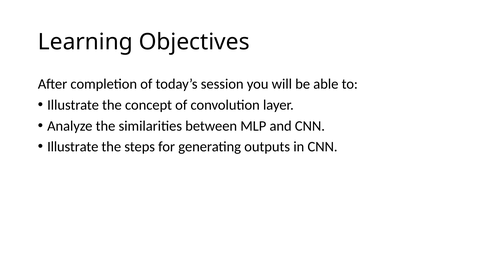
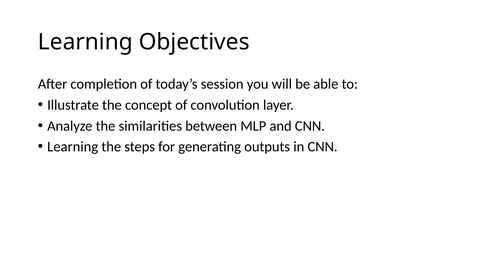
Illustrate at (73, 147): Illustrate -> Learning
